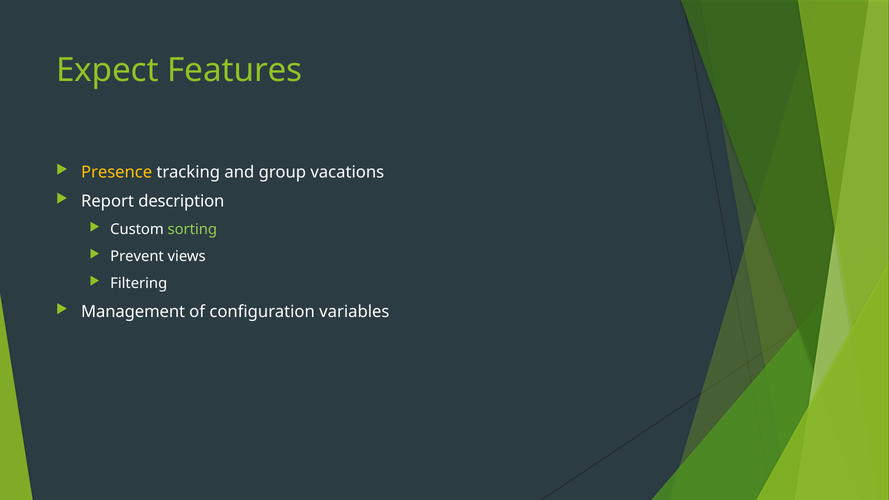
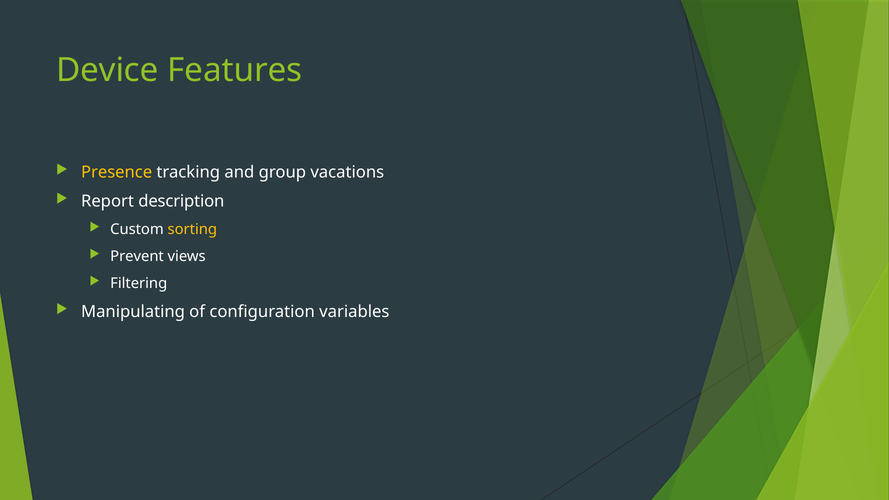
Expect: Expect -> Device
sorting colour: light green -> yellow
Management: Management -> Manipulating
